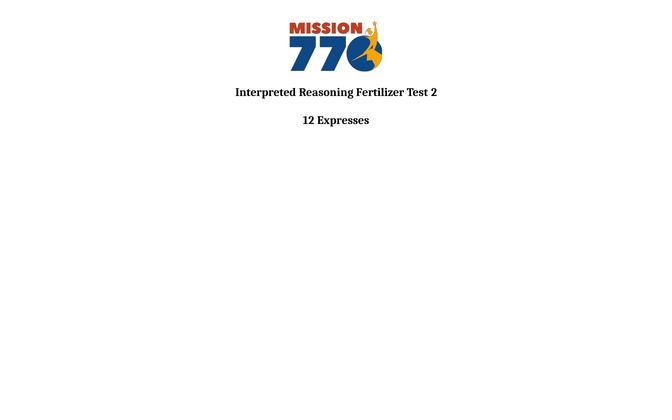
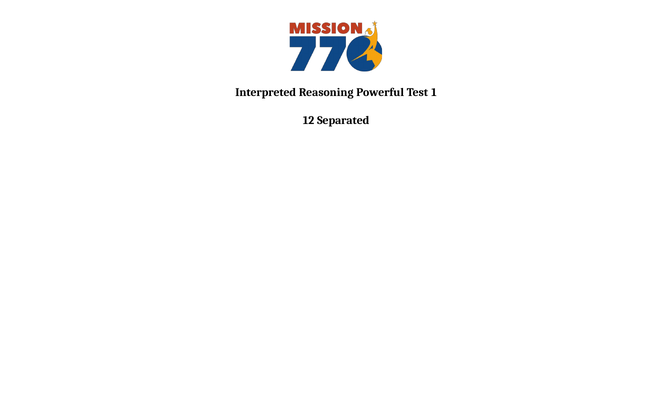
Fertilizer: Fertilizer -> Powerful
2: 2 -> 1
Expresses: Expresses -> Separated
